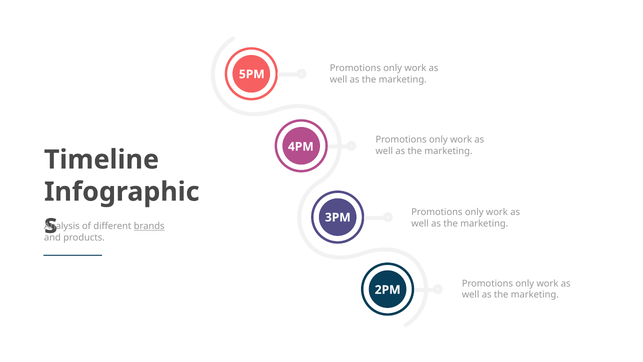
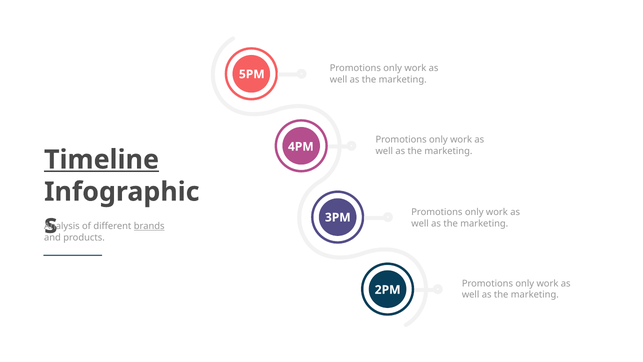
Timeline underline: none -> present
